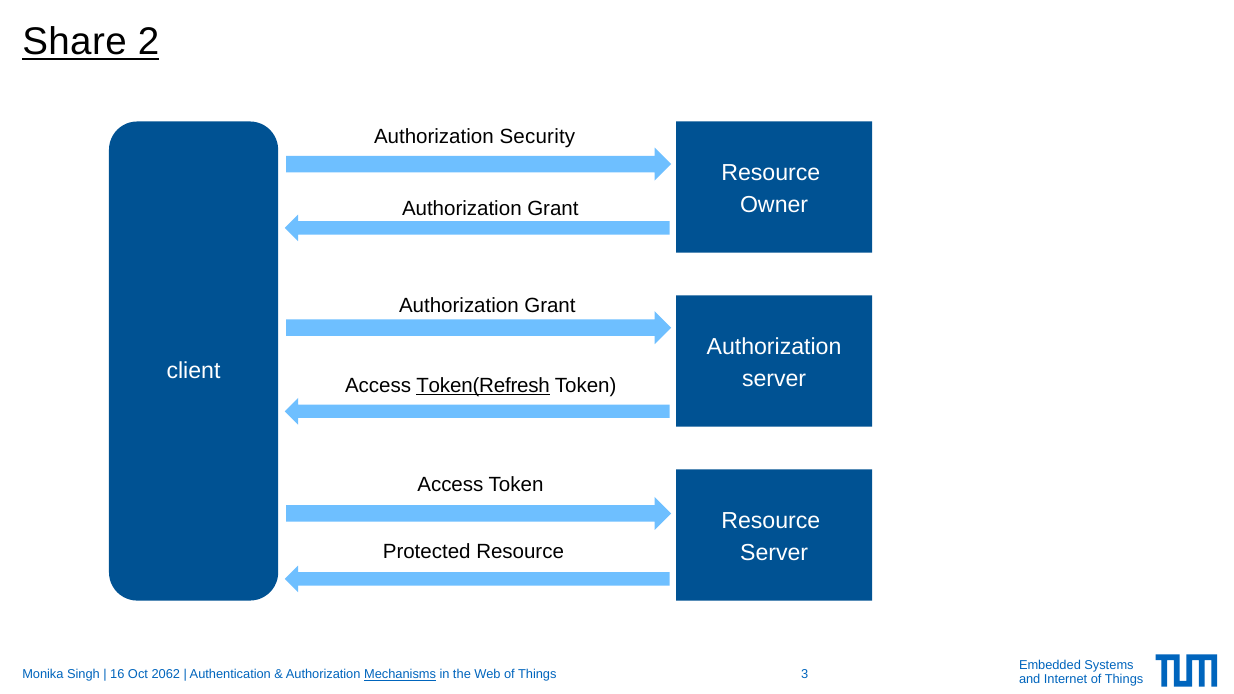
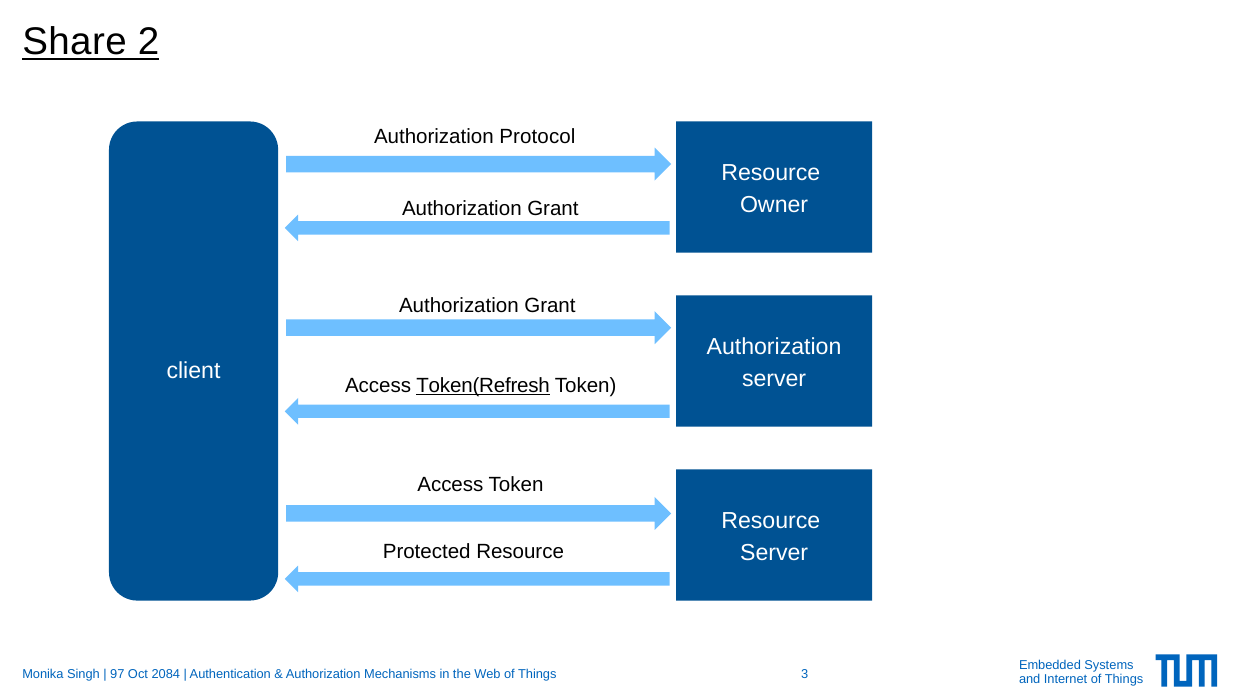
Security: Security -> Protocol
16: 16 -> 97
2062: 2062 -> 2084
Mechanisms underline: present -> none
